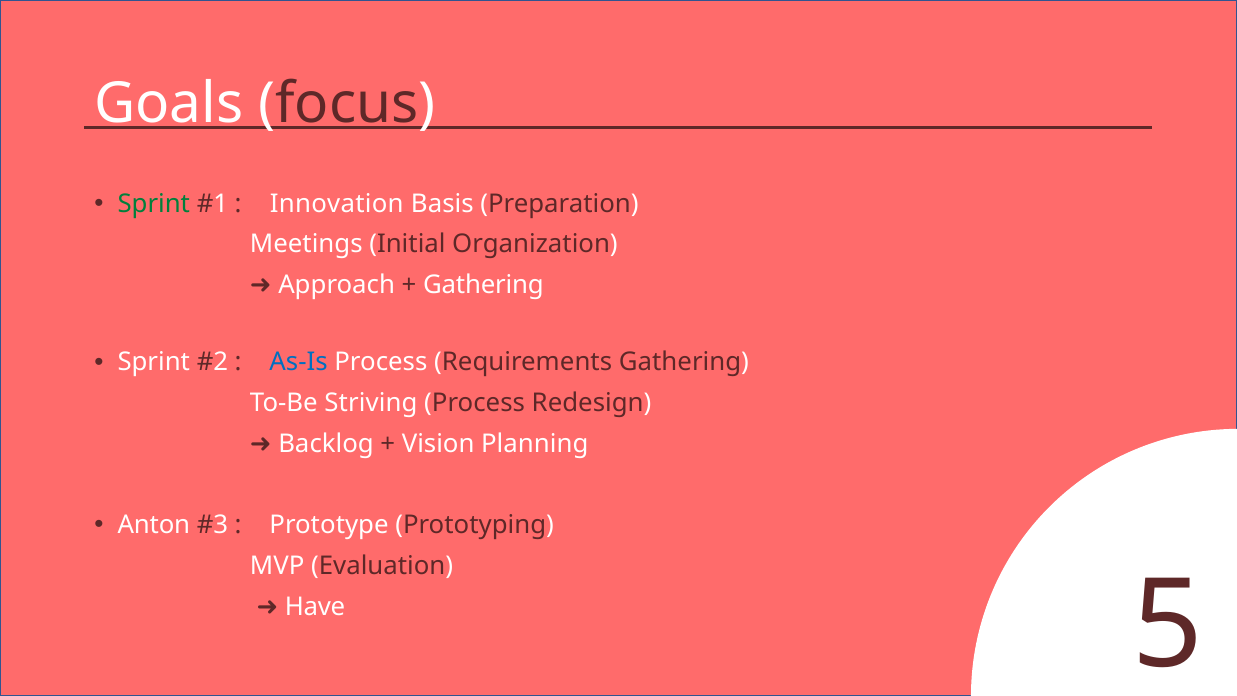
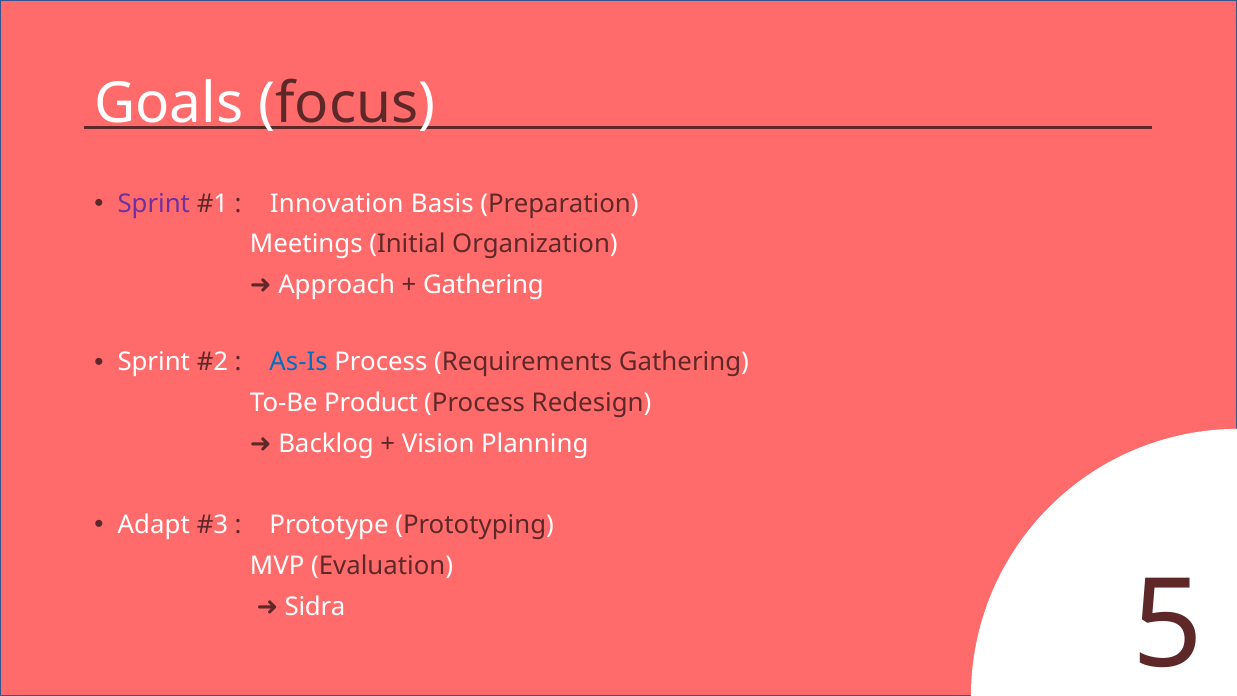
Sprint at (154, 204) colour: green -> purple
Striving: Striving -> Product
Anton: Anton -> Adapt
Have: Have -> Sidra
